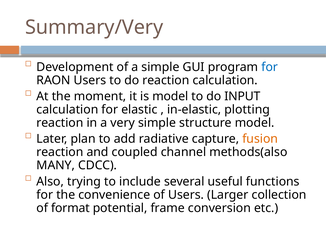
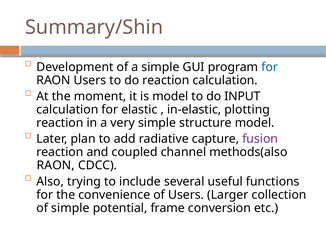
Summary/Very: Summary/Very -> Summary/Shin
fusion colour: orange -> purple
MANY at (56, 165): MANY -> RAON
of format: format -> simple
